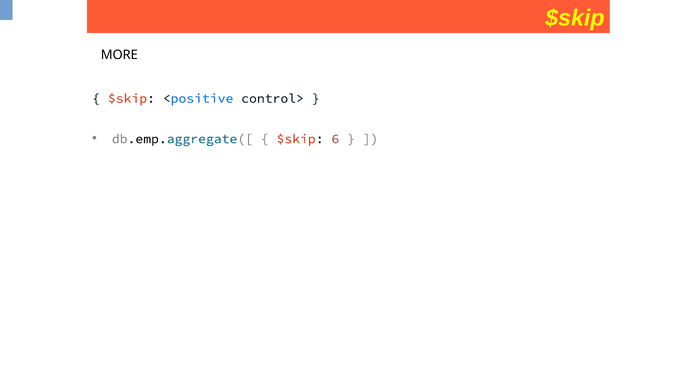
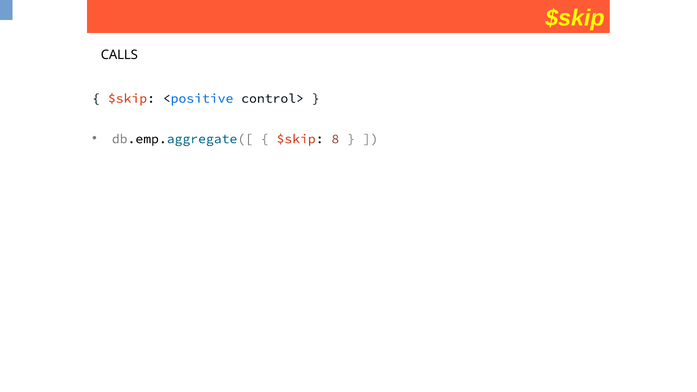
MORE: MORE -> CALLS
6: 6 -> 8
